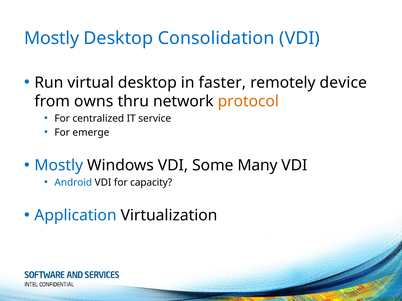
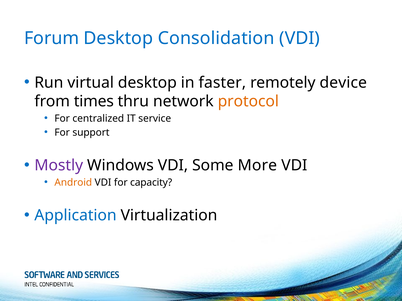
Mostly at (52, 38): Mostly -> Forum
owns: owns -> times
emerge: emerge -> support
Mostly at (59, 166) colour: blue -> purple
Many: Many -> More
Android colour: blue -> orange
